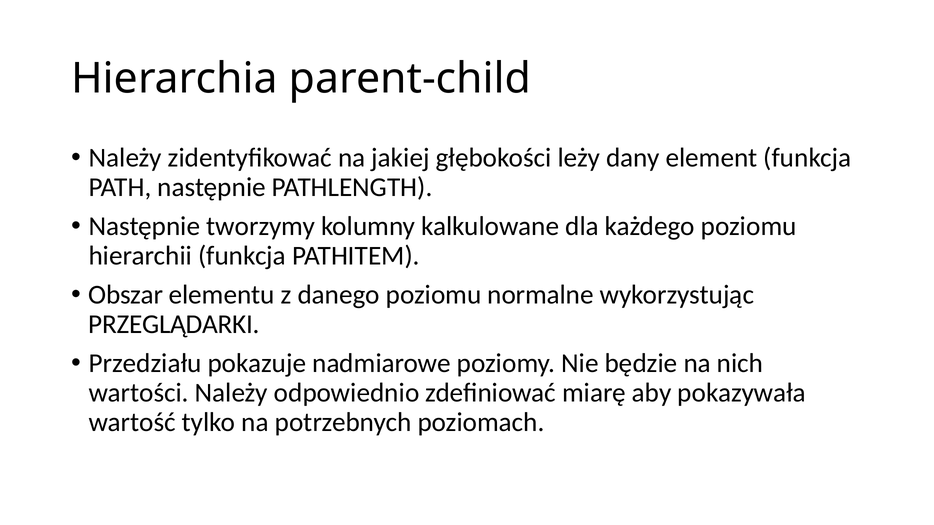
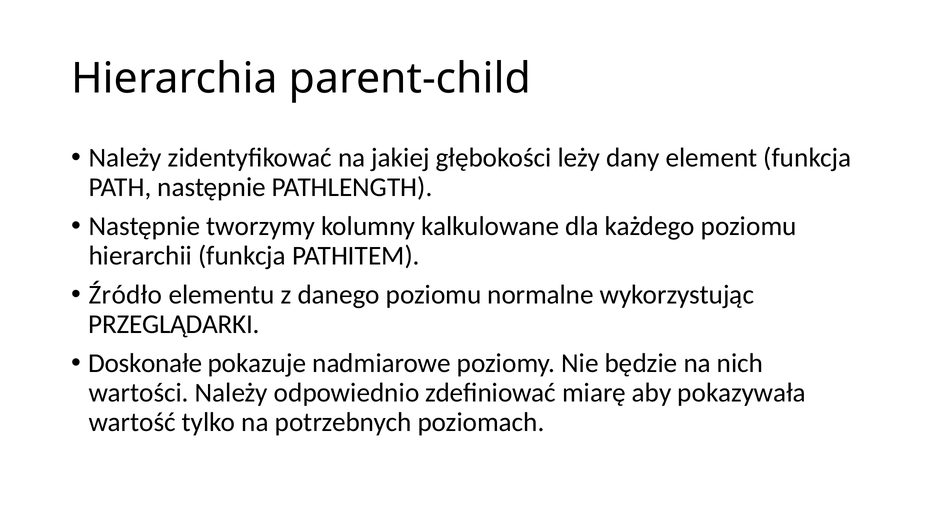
Obszar: Obszar -> Źródło
Przedziału: Przedziału -> Doskonałe
